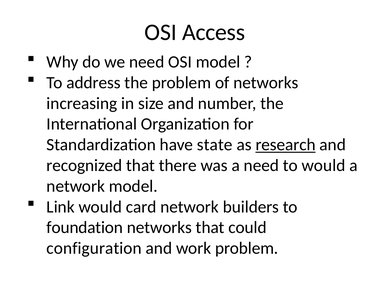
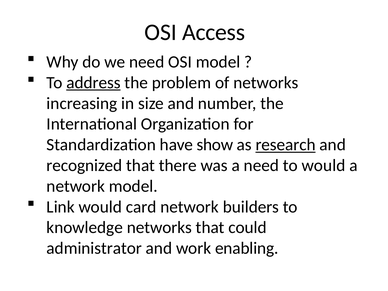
address underline: none -> present
state: state -> show
foundation: foundation -> knowledge
configuration: configuration -> administrator
work problem: problem -> enabling
